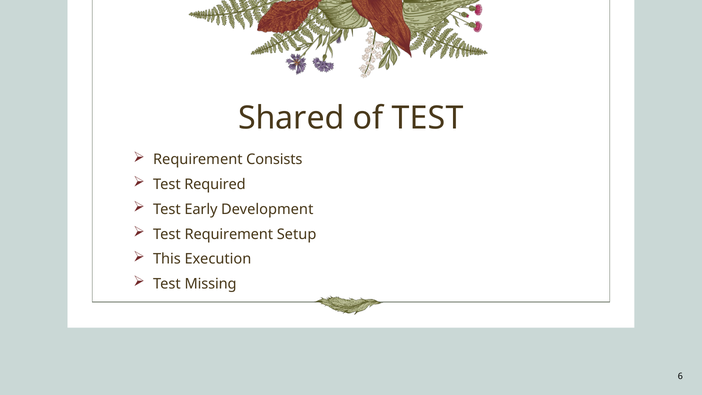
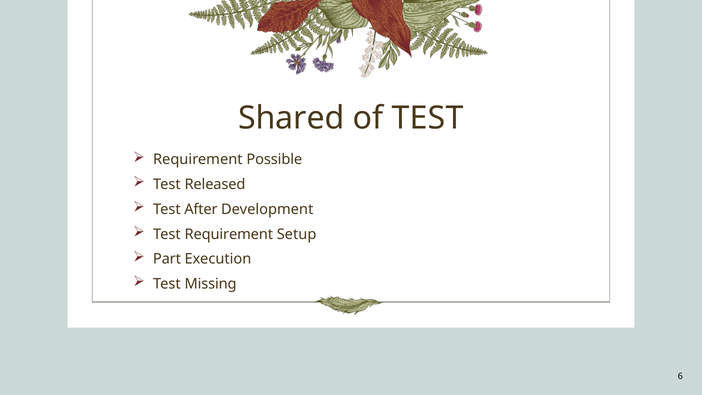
Consists: Consists -> Possible
Required: Required -> Released
Early: Early -> After
This: This -> Part
